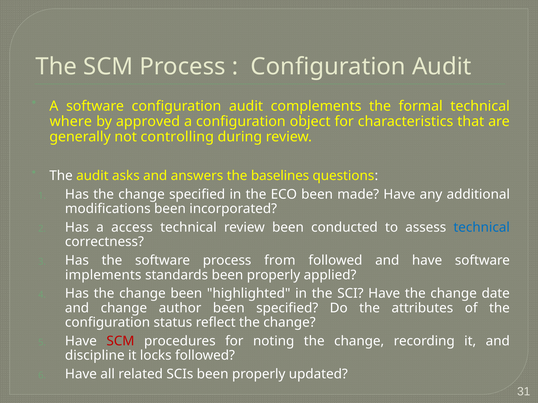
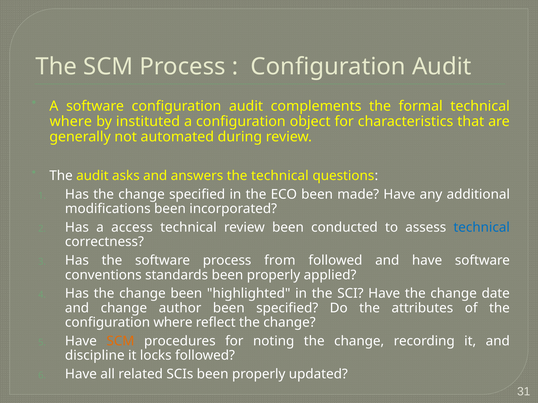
approved: approved -> instituted
controlling: controlling -> automated
the baselines: baselines -> technical
implements: implements -> conventions
configuration status: status -> where
SCM at (120, 341) colour: red -> orange
